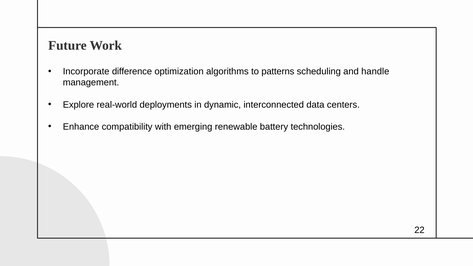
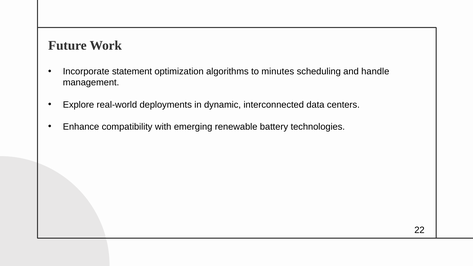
difference: difference -> statement
patterns: patterns -> minutes
